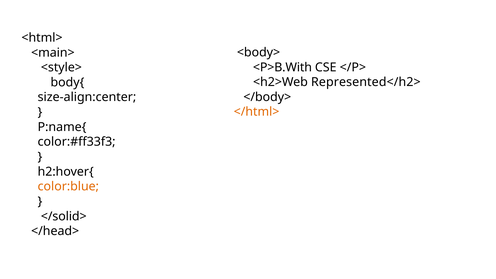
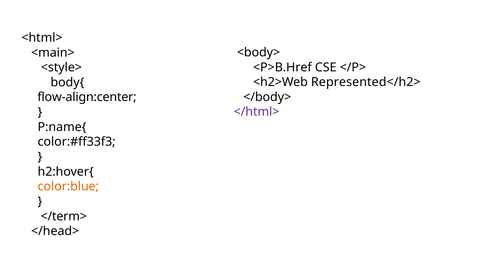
<P>B.With: <P>B.With -> <P>B.Href
size-align:center: size-align:center -> flow-align:center
</html> colour: orange -> purple
</solid>: </solid> -> </term>
